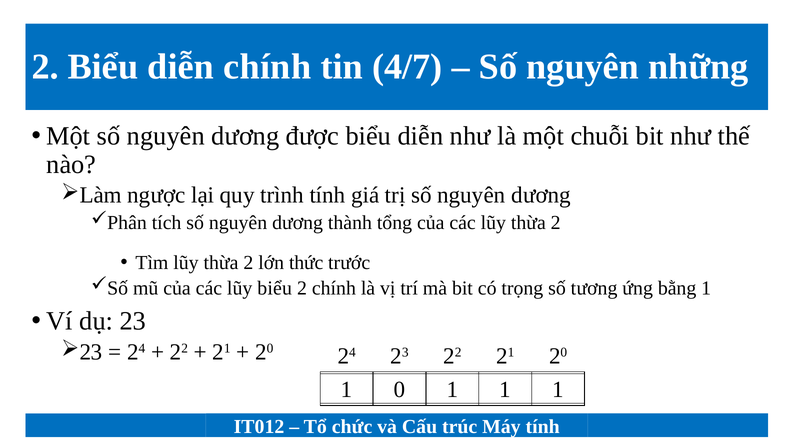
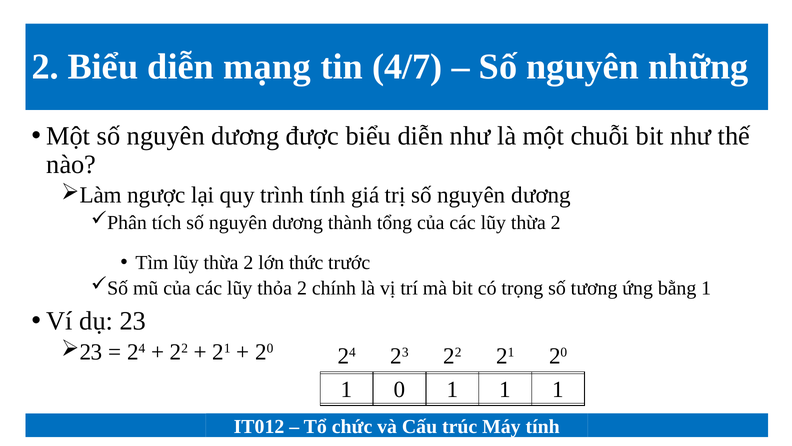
diễn chính: chính -> mạng
lũy biểu: biểu -> thỏa
